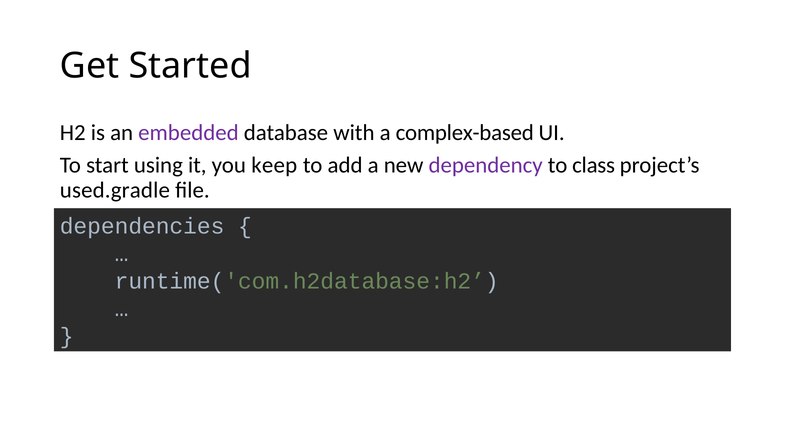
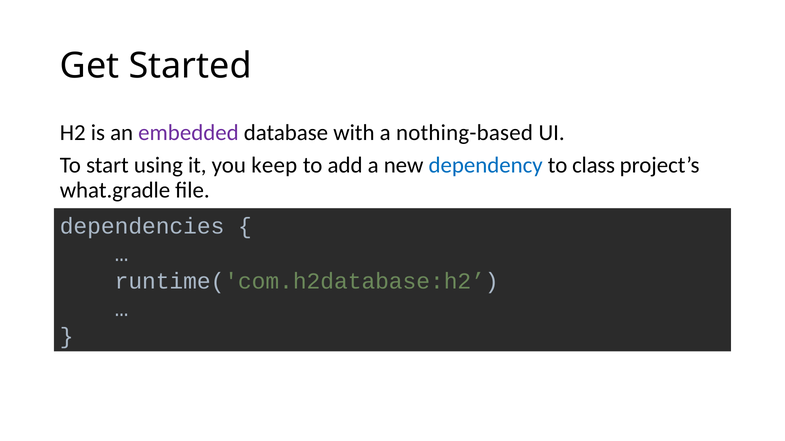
complex-based: complex-based -> nothing-based
dependency colour: purple -> blue
used.gradle: used.gradle -> what.gradle
